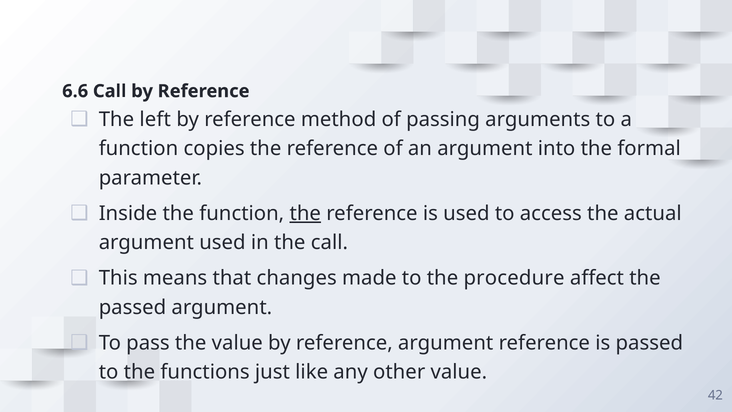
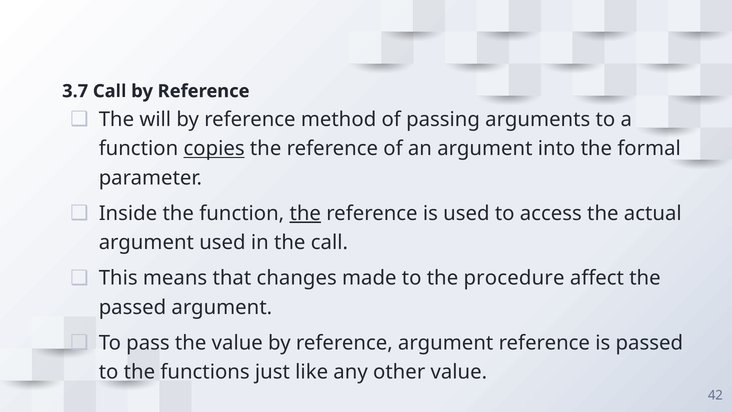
6.6: 6.6 -> 3.7
left: left -> will
copies underline: none -> present
